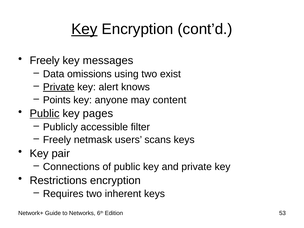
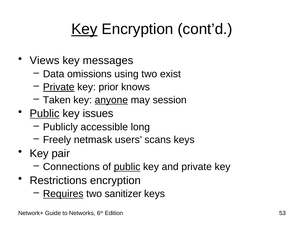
Freely at (45, 61): Freely -> Views
alert: alert -> prior
Points: Points -> Taken
anyone underline: none -> present
content: content -> session
pages: pages -> issues
filter: filter -> long
public at (127, 167) underline: none -> present
Requires underline: none -> present
inherent: inherent -> sanitizer
